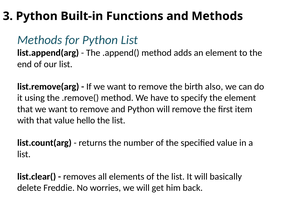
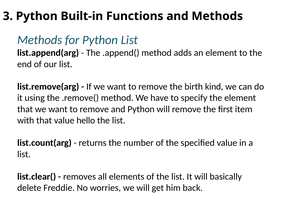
also: also -> kind
